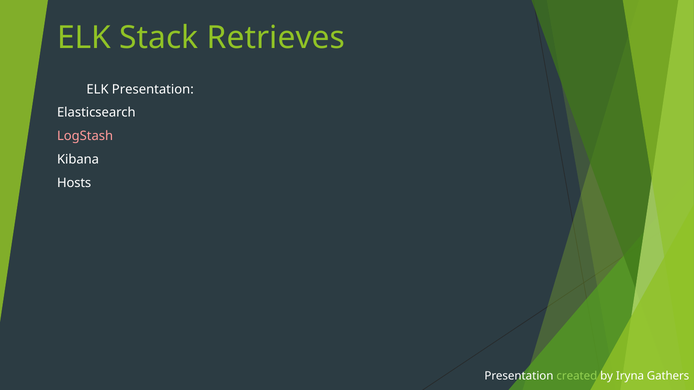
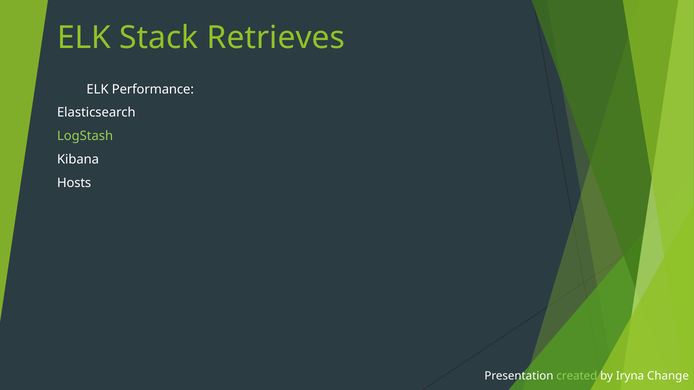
ELK Presentation: Presentation -> Performance
LogStash colour: pink -> light green
Gathers: Gathers -> Change
